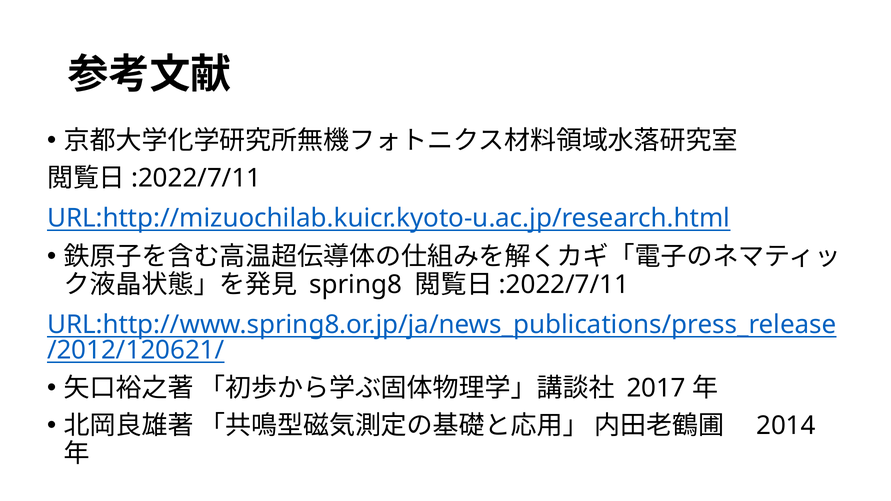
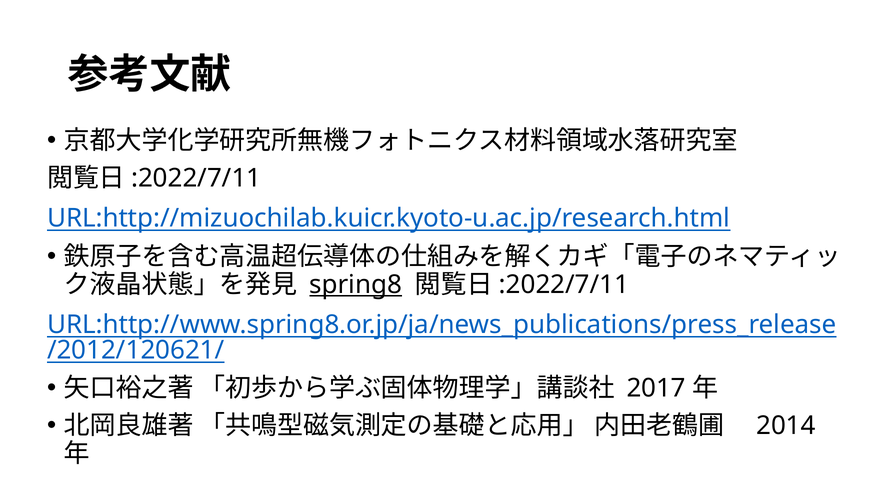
spring8 underline: none -> present
